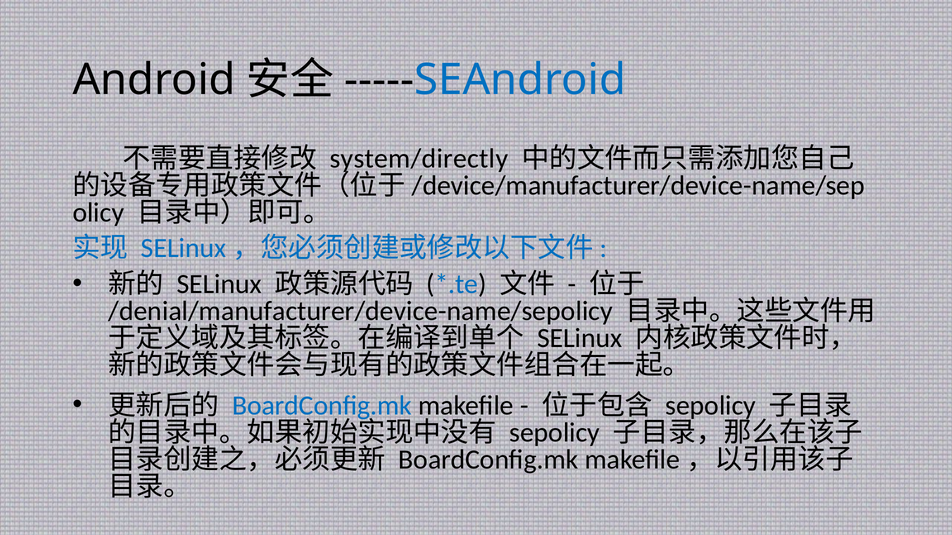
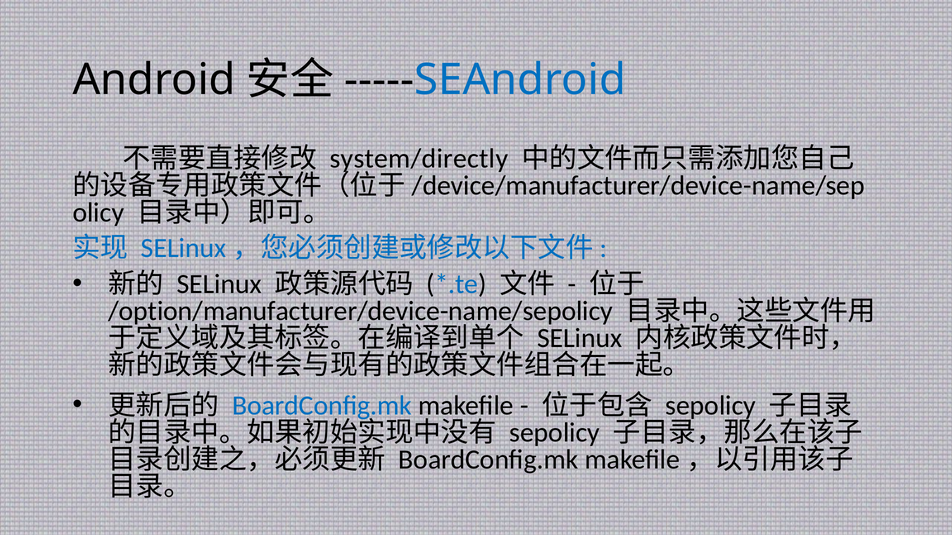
/denial/manufacturer/device-name/sepolicy: /denial/manufacturer/device-name/sepolicy -> /option/manufacturer/device-name/sepolicy
